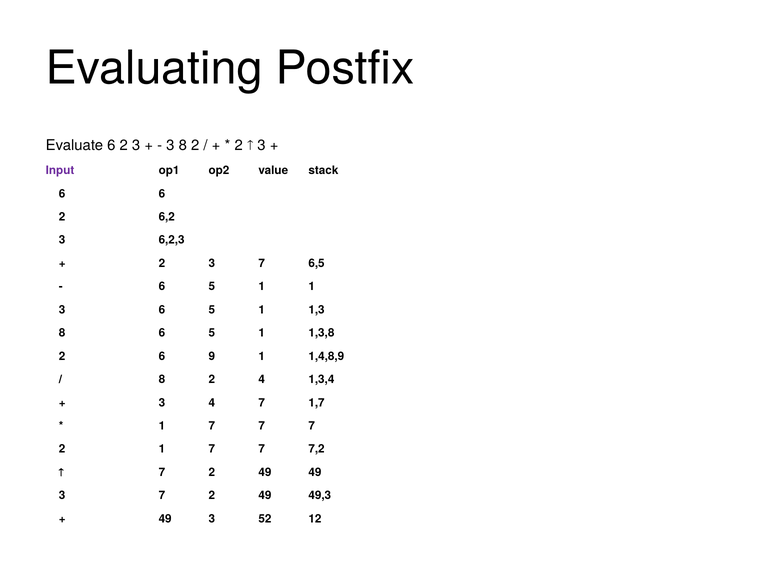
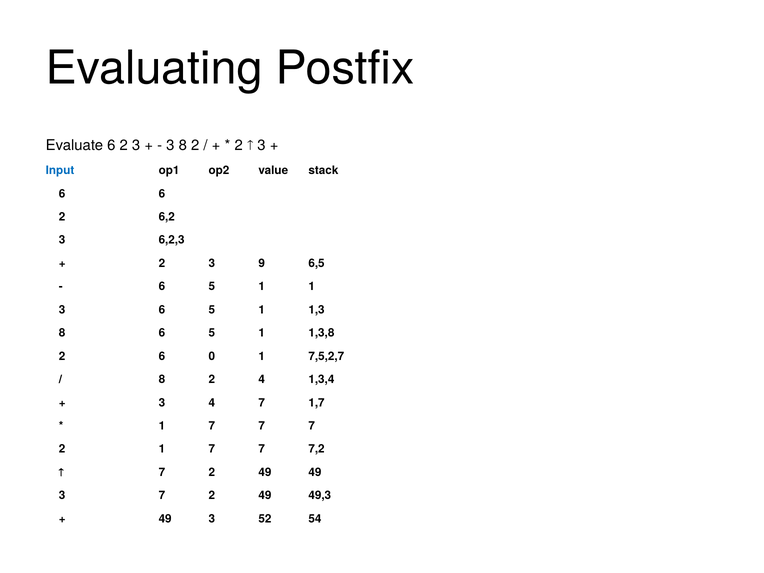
Input colour: purple -> blue
2 3 7: 7 -> 9
9: 9 -> 0
1,4,8,9: 1,4,8,9 -> 7,5,2,7
12: 12 -> 54
